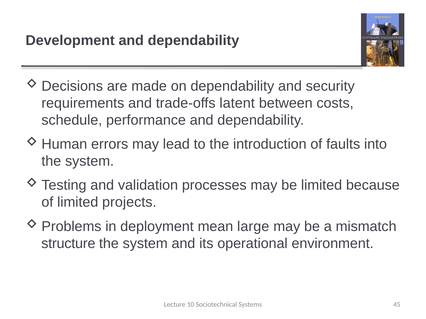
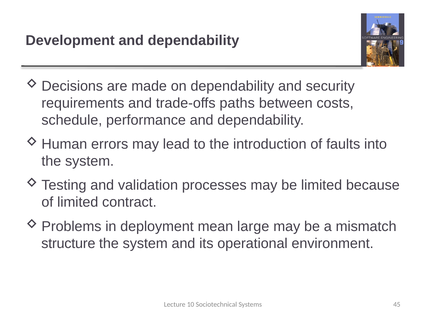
latent: latent -> paths
projects: projects -> contract
